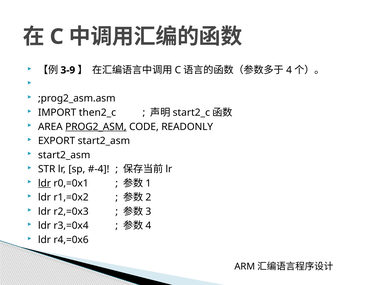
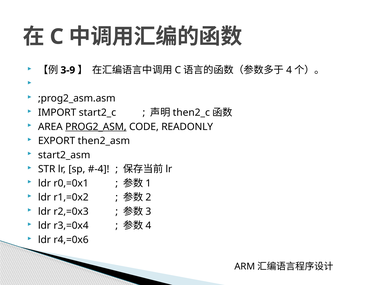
then2_c: then2_c -> start2_c
start2_c: start2_c -> then2_c
EXPORT start2_asm: start2_asm -> then2_asm
ldr at (44, 184) underline: present -> none
